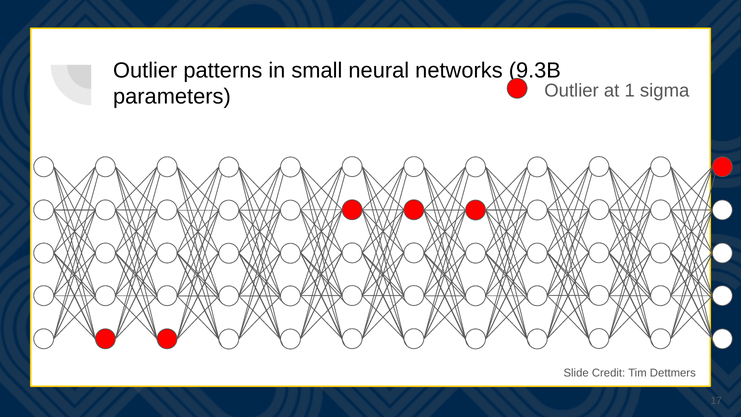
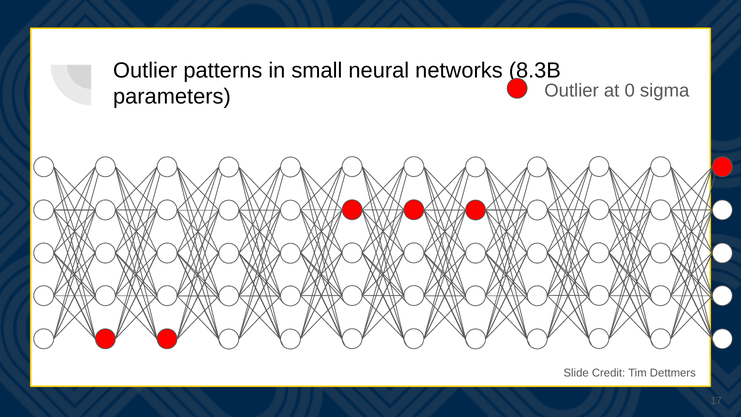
9.3B: 9.3B -> 8.3B
1: 1 -> 0
